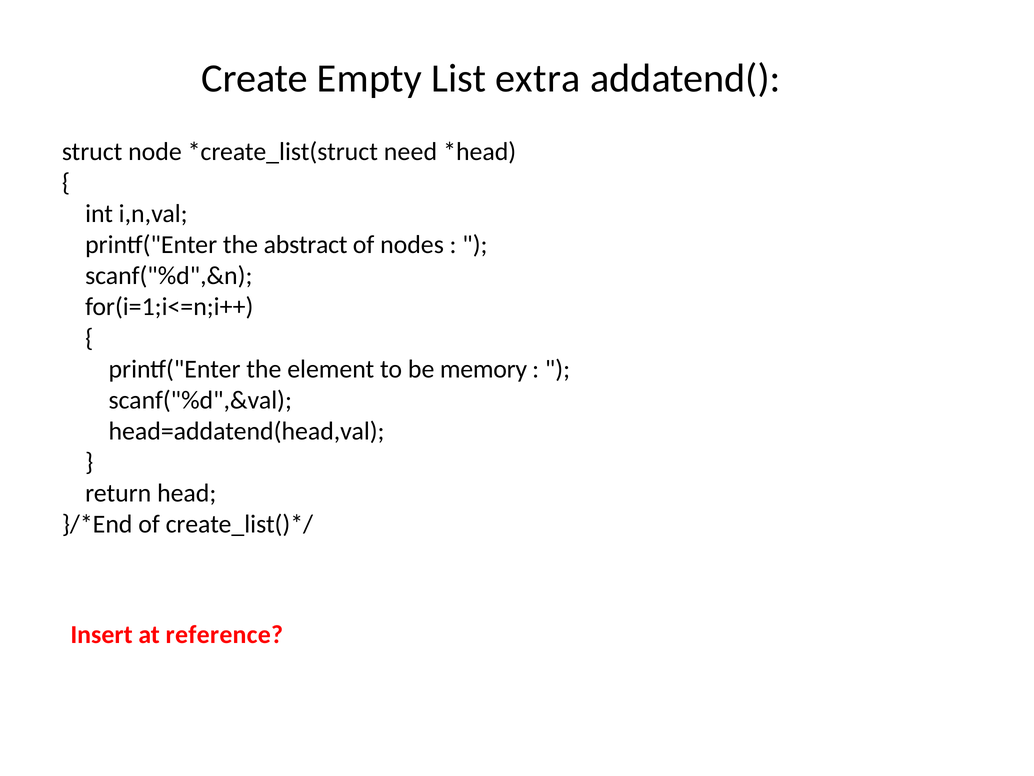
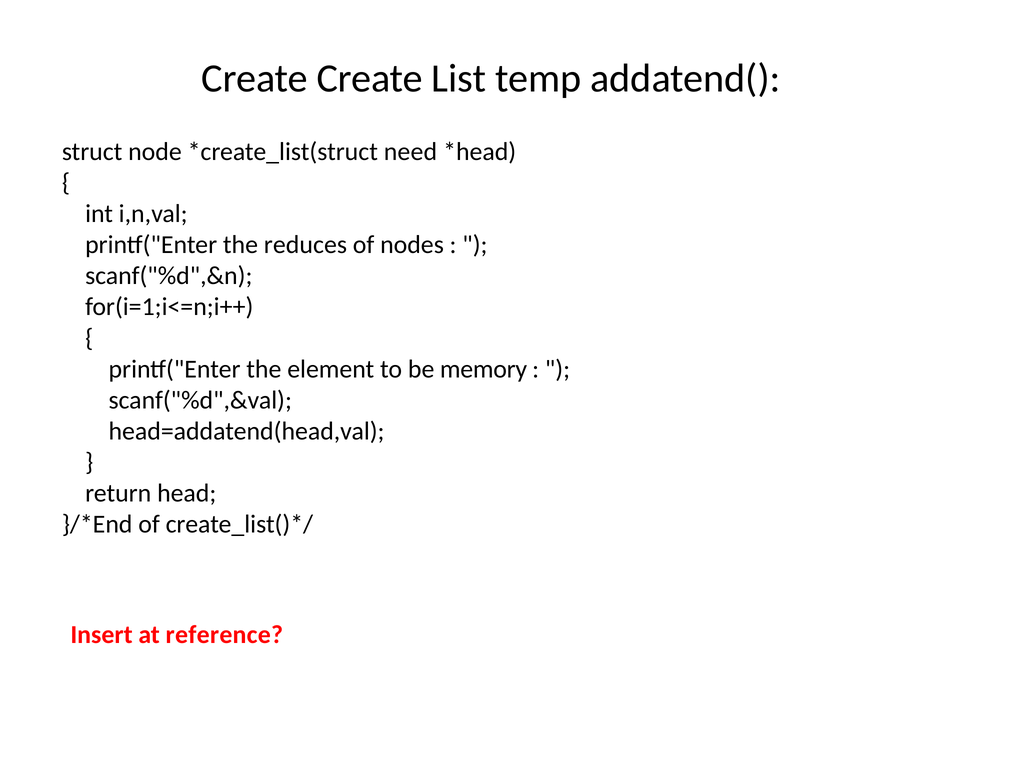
Create Empty: Empty -> Create
extra: extra -> temp
abstract: abstract -> reduces
